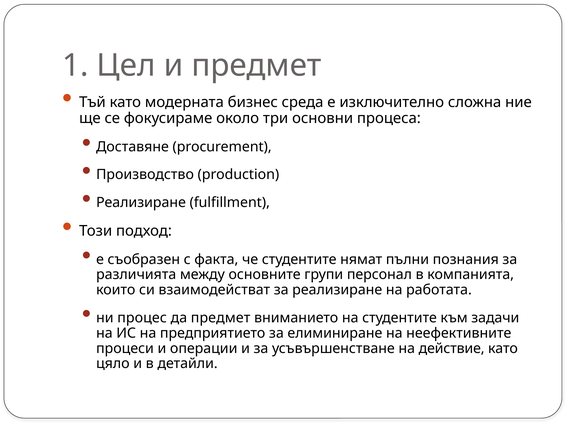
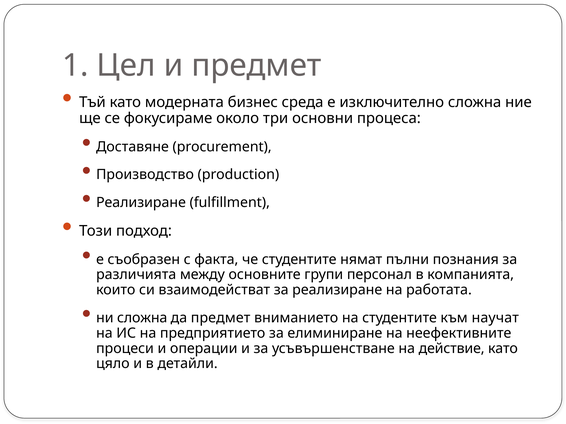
ни процес: процес -> сложна
задачи: задачи -> научат
